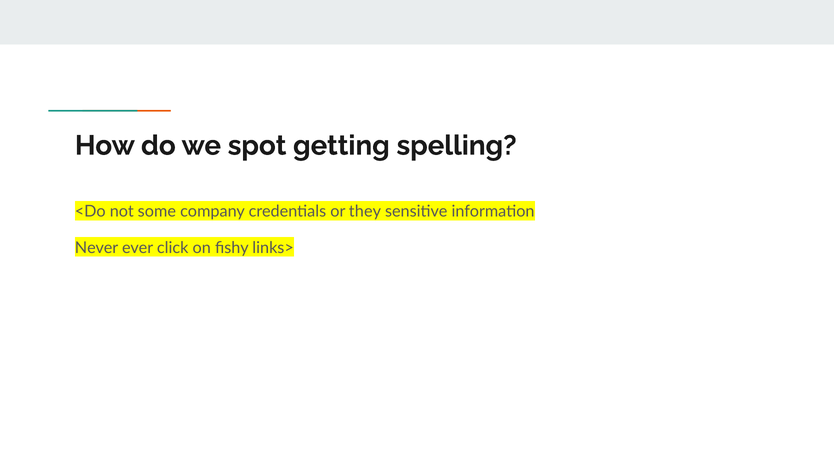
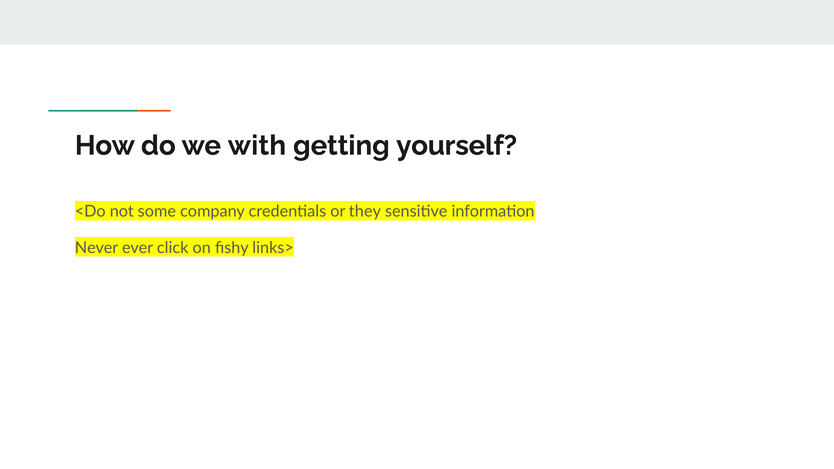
spot: spot -> with
spelling: spelling -> yourself
